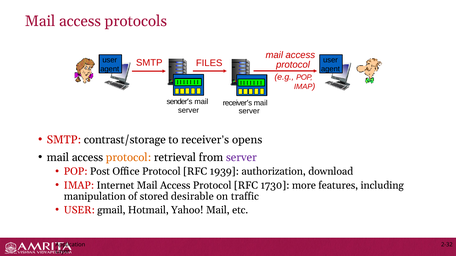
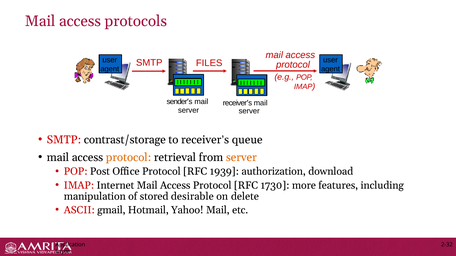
opens: opens -> queue
server at (241, 158) colour: purple -> orange
traffic: traffic -> delete
USER at (79, 210): USER -> ASCII
